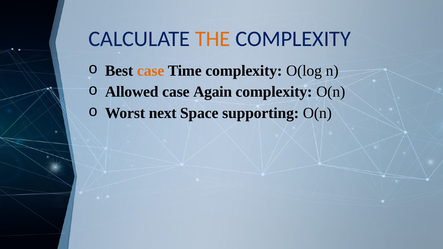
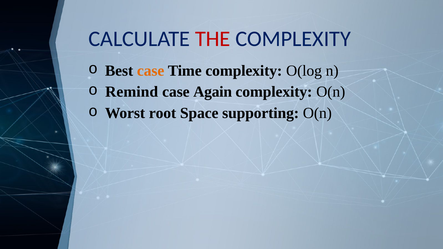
THE colour: orange -> red
Allowed: Allowed -> Remind
next: next -> root
